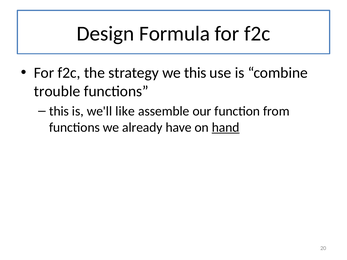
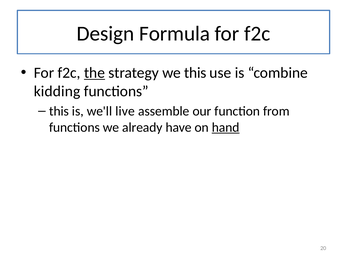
the underline: none -> present
trouble: trouble -> kidding
like: like -> live
